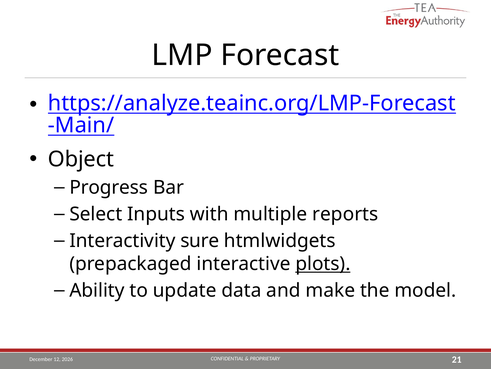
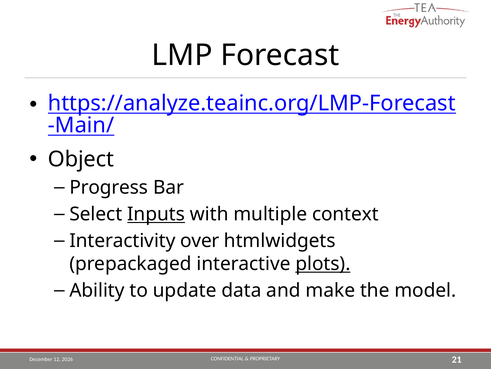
Inputs underline: none -> present
reports: reports -> context
sure: sure -> over
